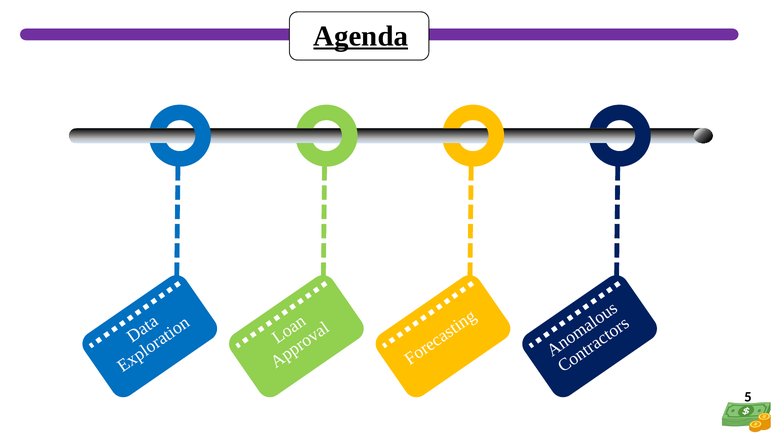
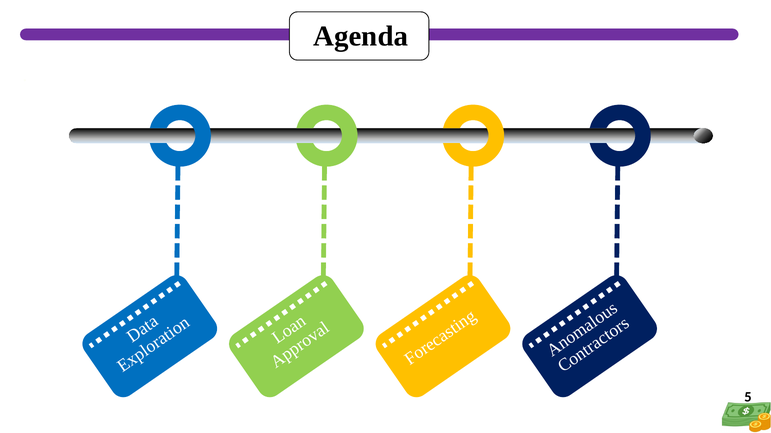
Agenda underline: present -> none
